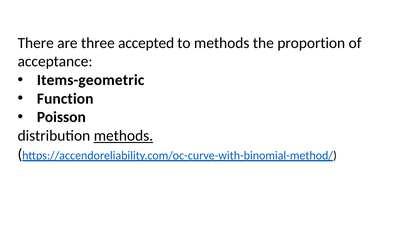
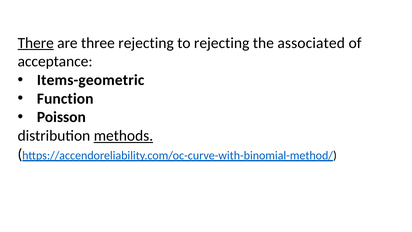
There underline: none -> present
three accepted: accepted -> rejecting
to methods: methods -> rejecting
proportion: proportion -> associated
